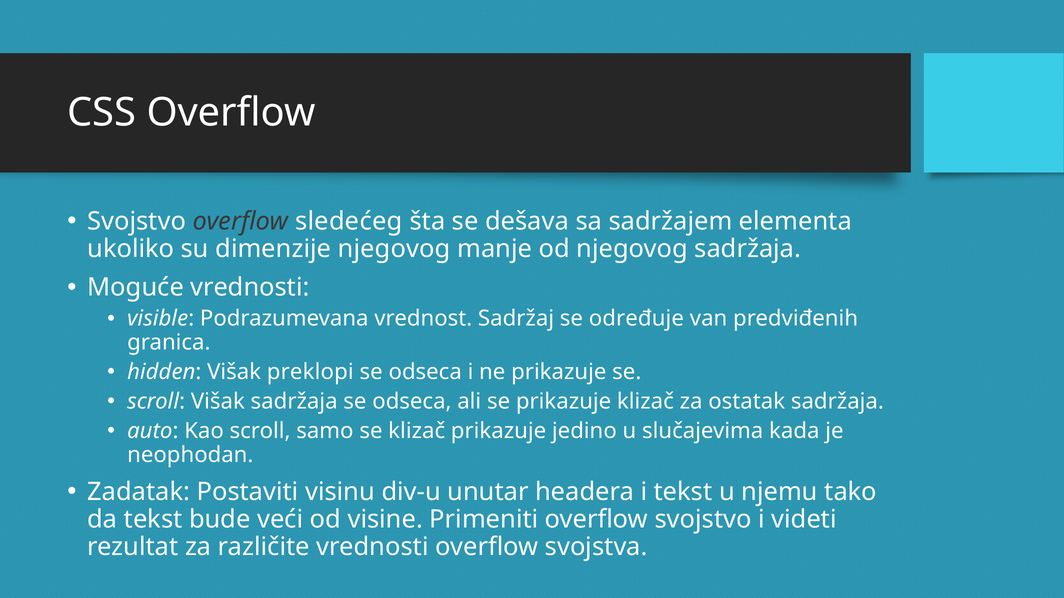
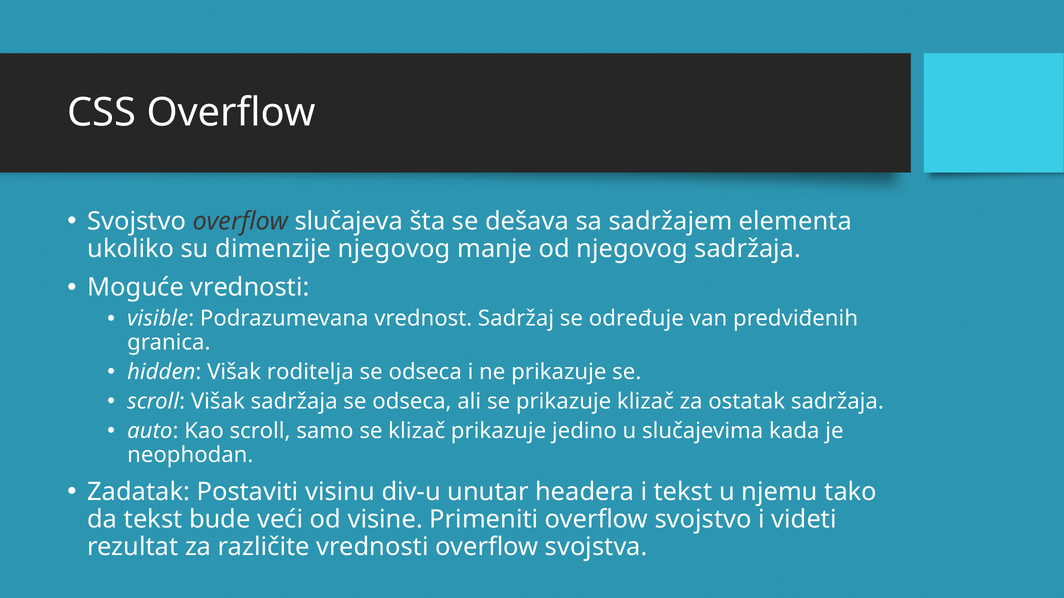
sledećeg: sledećeg -> slučajeva
preklopi: preklopi -> roditelja
